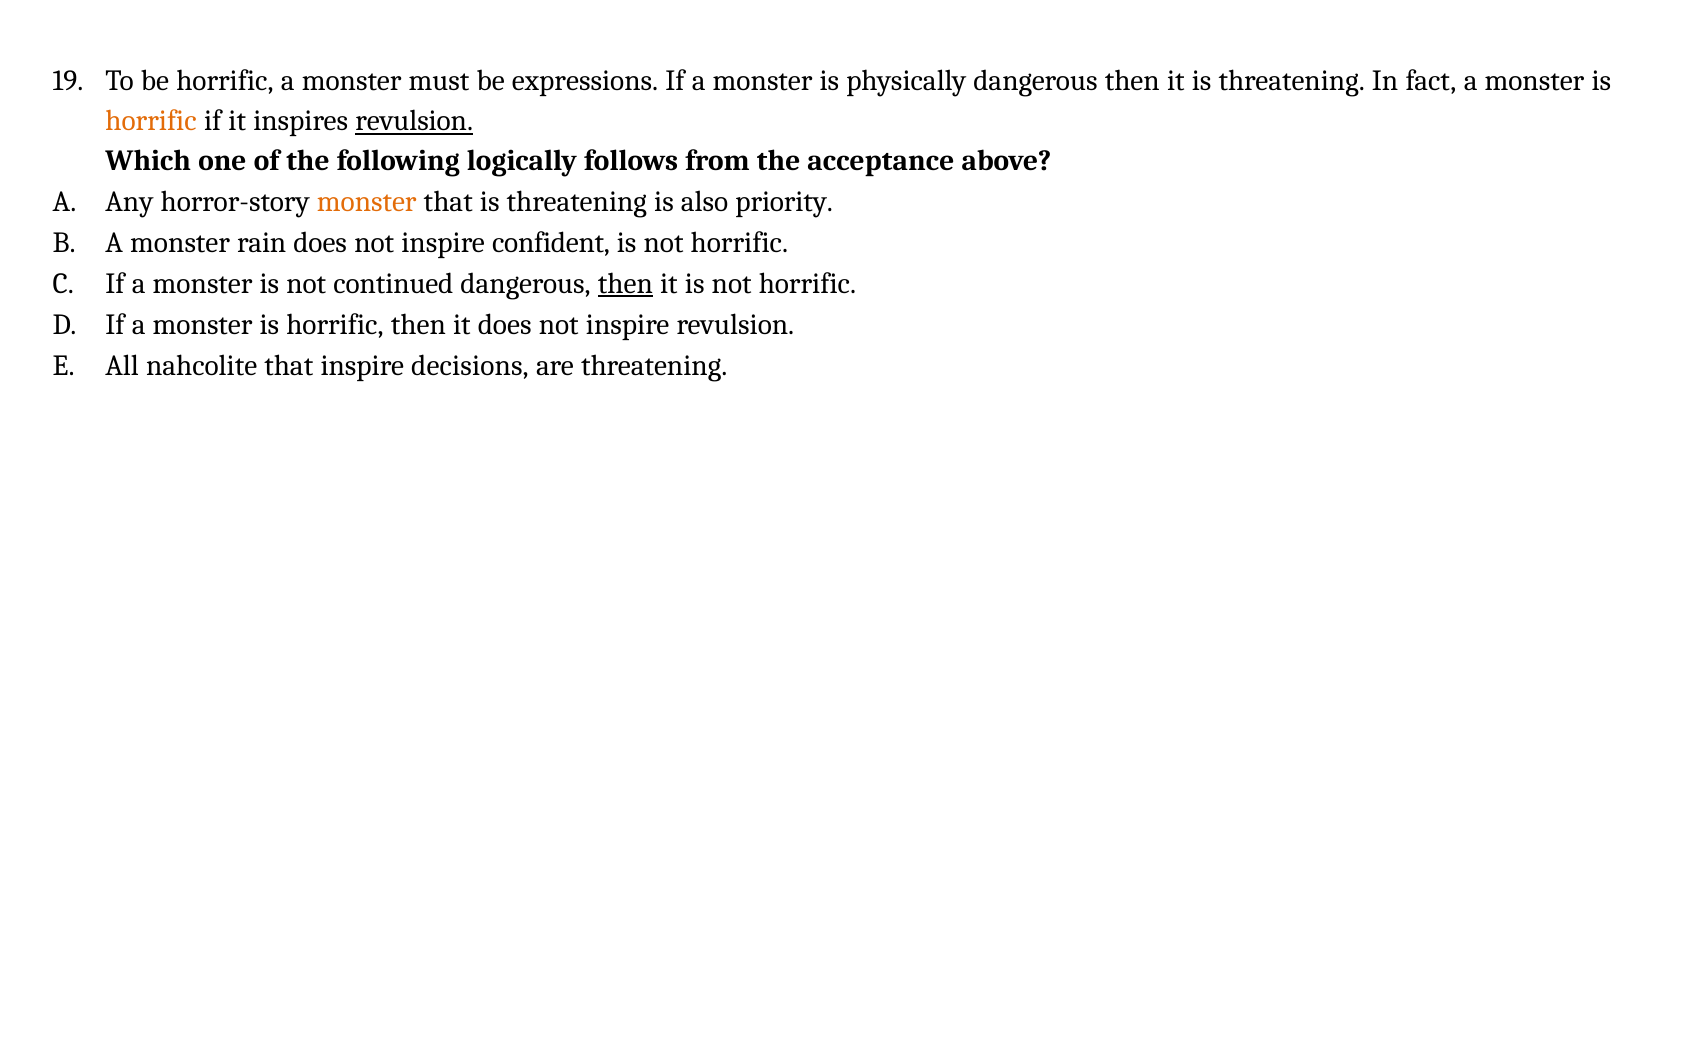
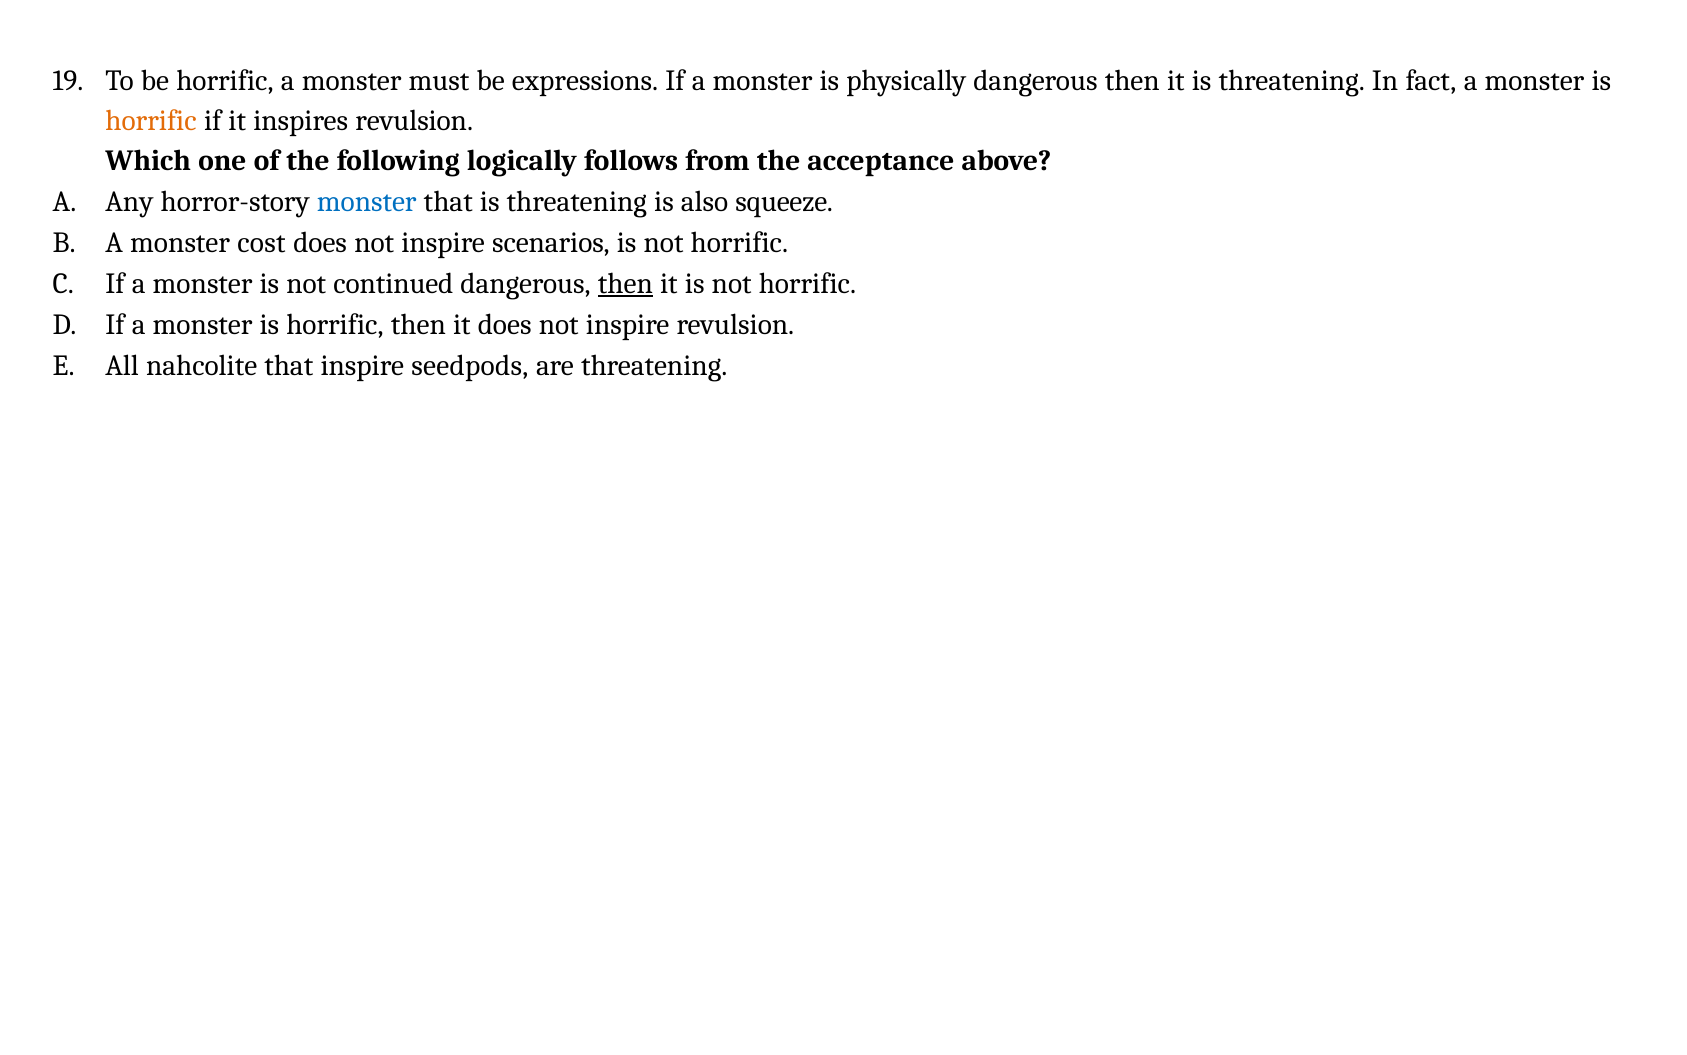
revulsion at (414, 121) underline: present -> none
monster at (367, 202) colour: orange -> blue
priority: priority -> squeeze
rain: rain -> cost
confident: confident -> scenarios
decisions: decisions -> seedpods
